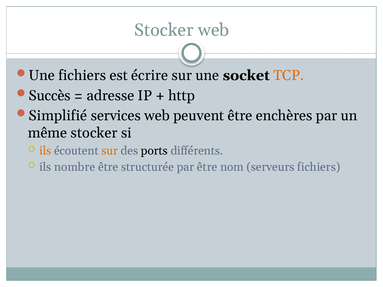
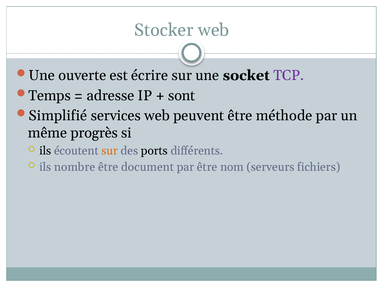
Une fichiers: fichiers -> ouverte
TCP colour: orange -> purple
Succès: Succès -> Temps
http: http -> sont
enchères: enchères -> méthode
même stocker: stocker -> progrès
ils at (45, 151) colour: orange -> black
structurée: structurée -> document
